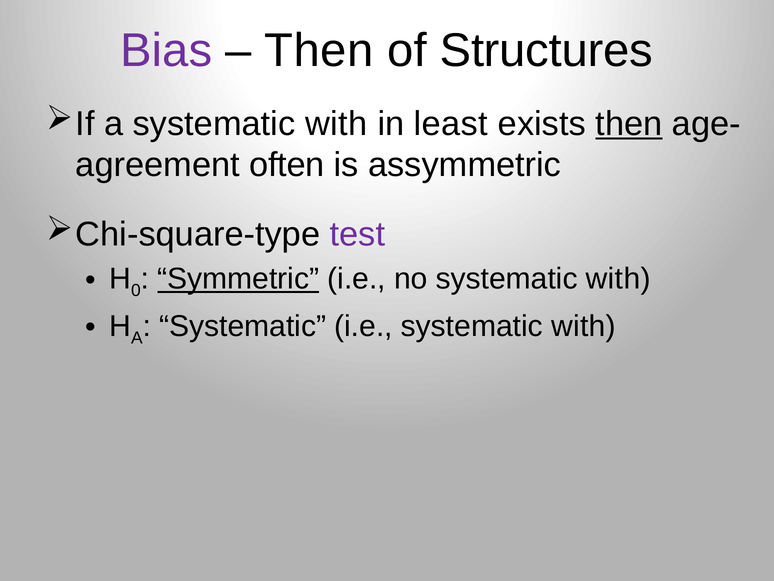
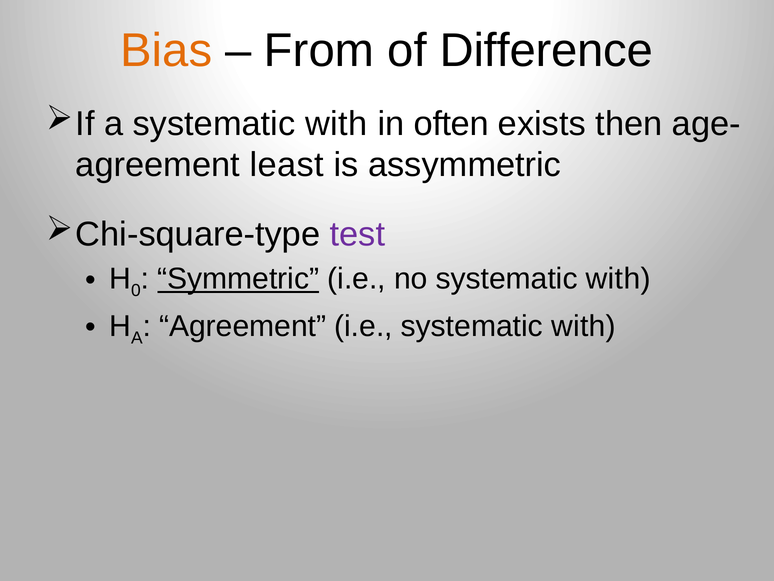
Bias colour: purple -> orange
Then at (319, 50): Then -> From
Structures: Structures -> Difference
least: least -> often
then at (629, 124) underline: present -> none
often: often -> least
Systematic at (243, 326): Systematic -> Agreement
